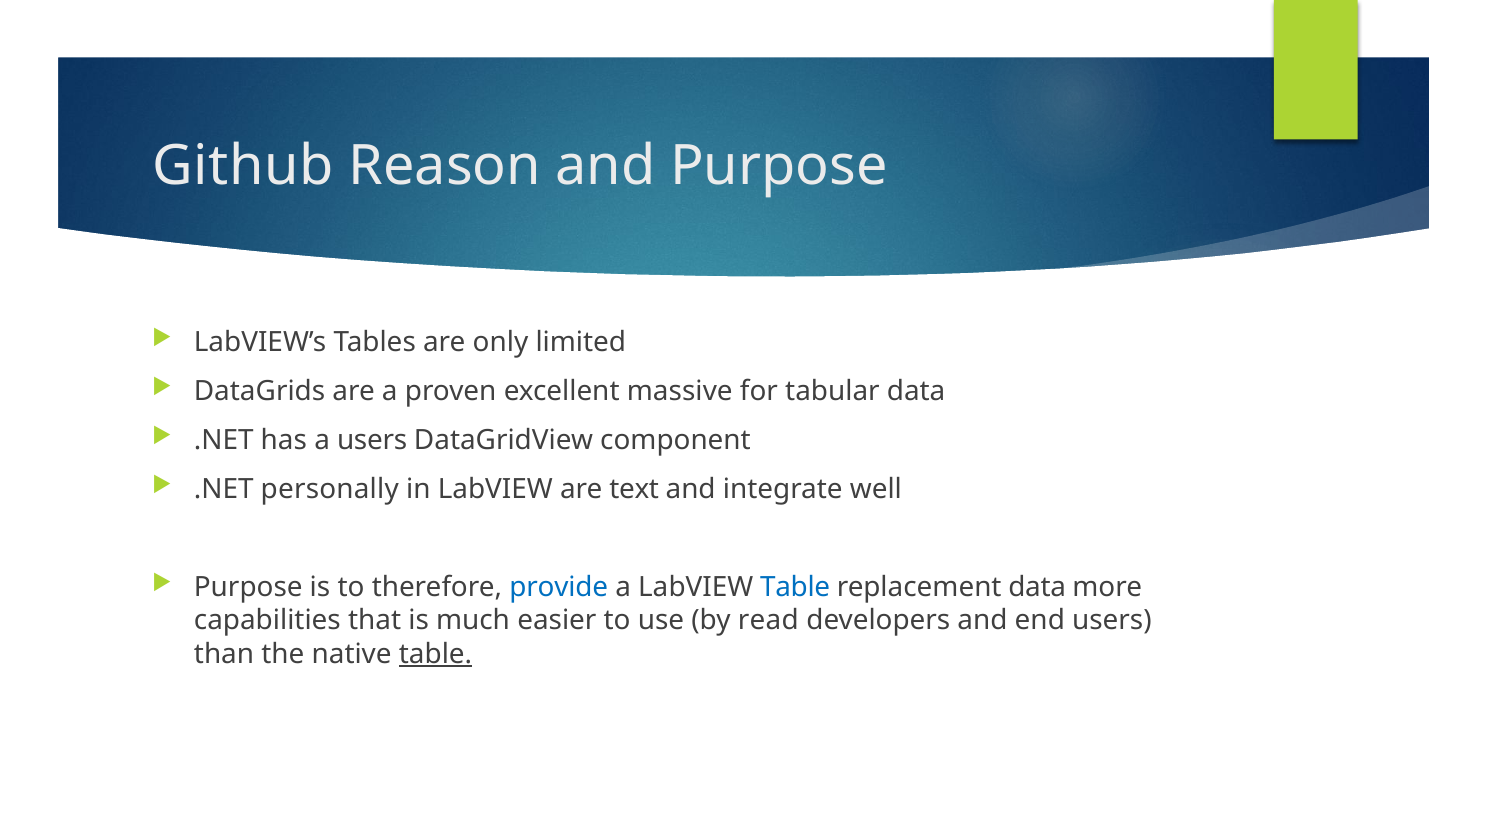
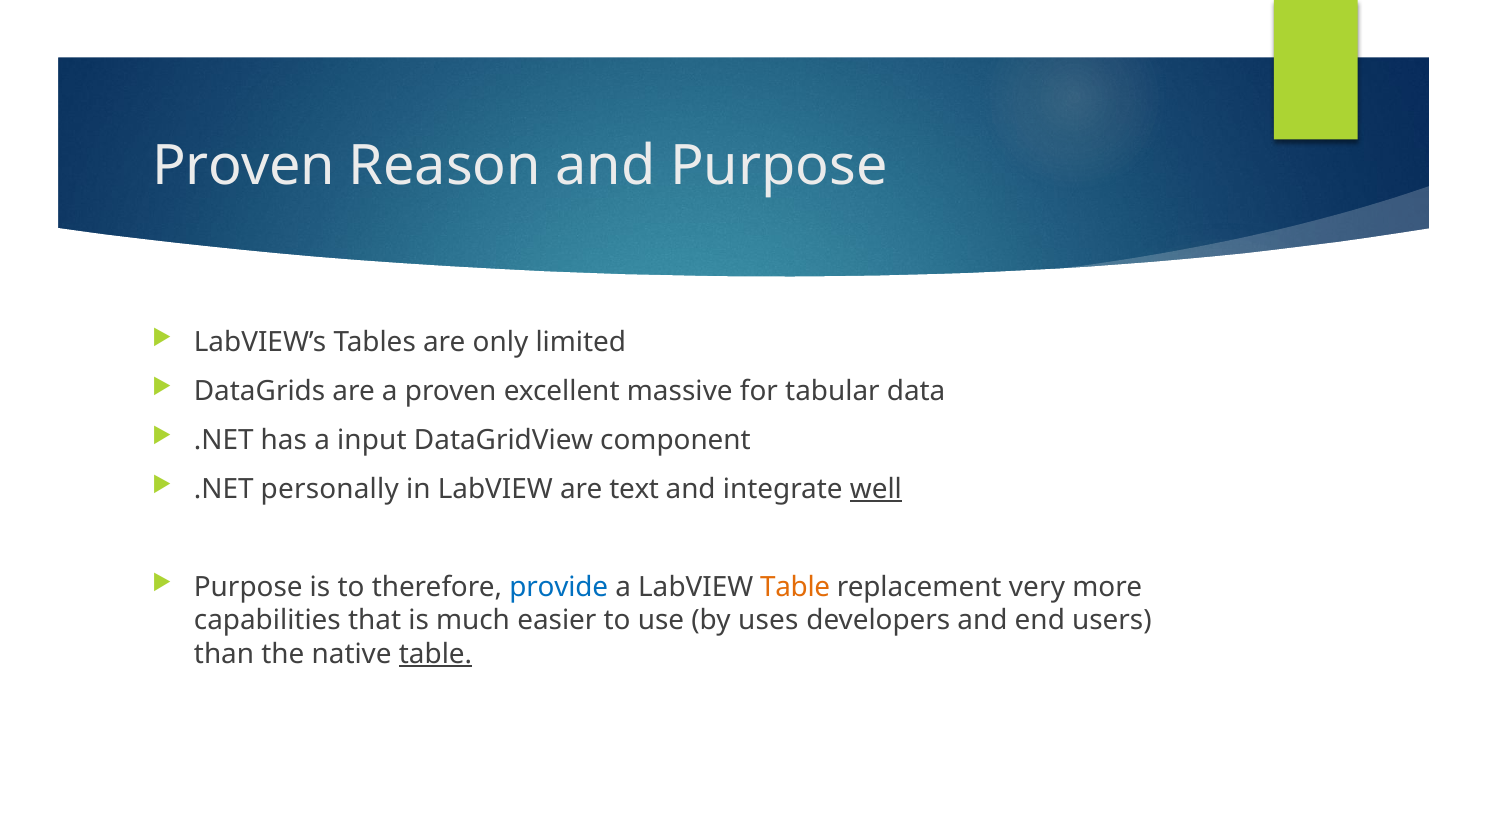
Github at (243, 166): Github -> Proven
a users: users -> input
well underline: none -> present
Table at (795, 587) colour: blue -> orange
replacement data: data -> very
read: read -> uses
